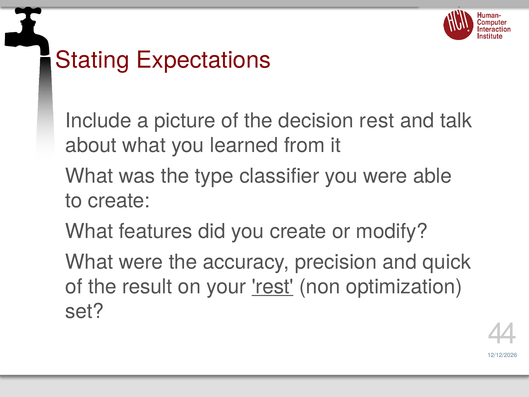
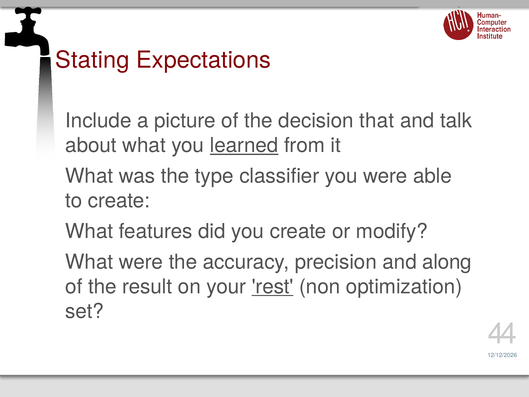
decision rest: rest -> that
learned underline: none -> present
quick: quick -> along
